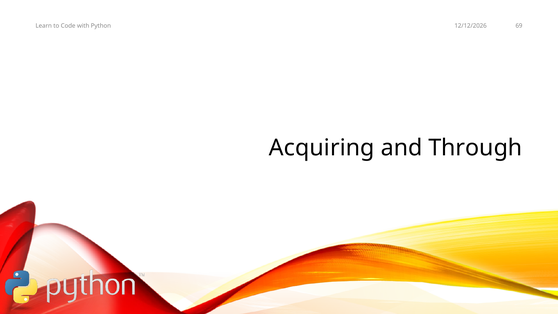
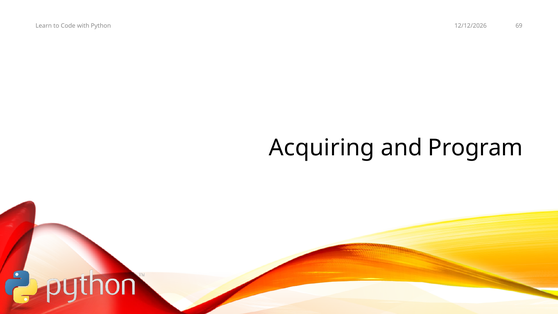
Through: Through -> Program
